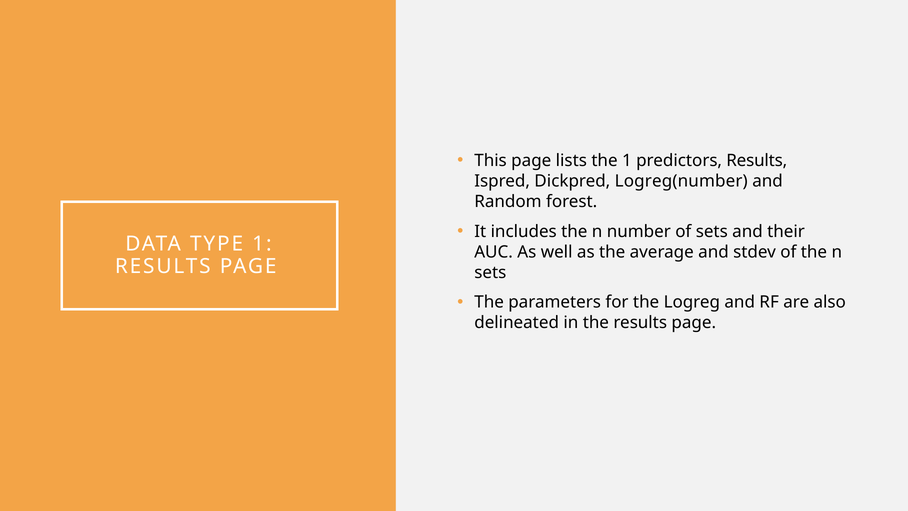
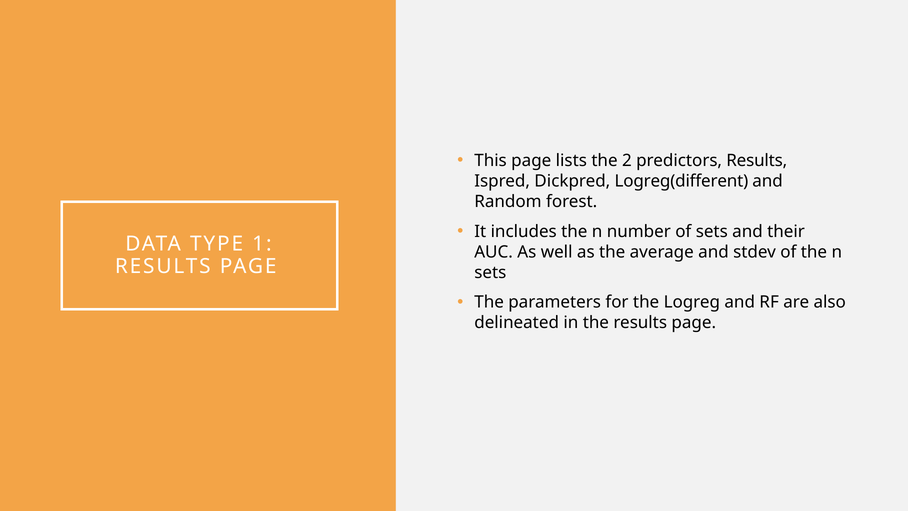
the 1: 1 -> 2
Logreg(number: Logreg(number -> Logreg(different
